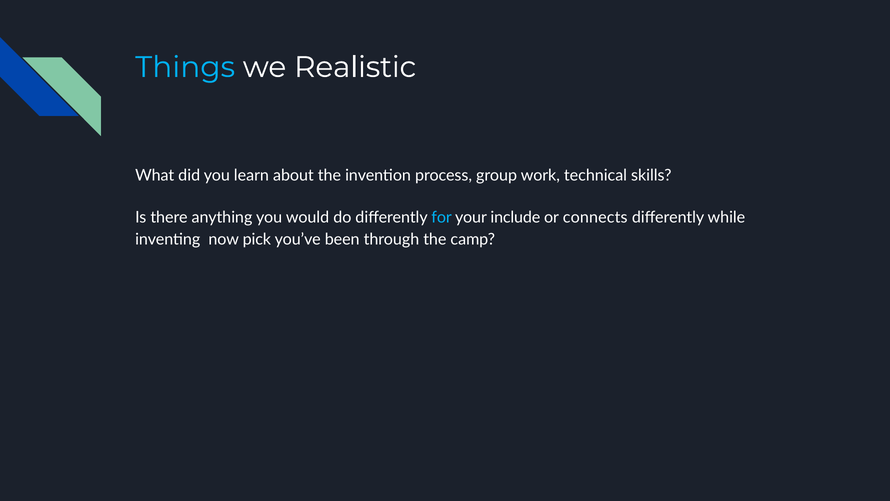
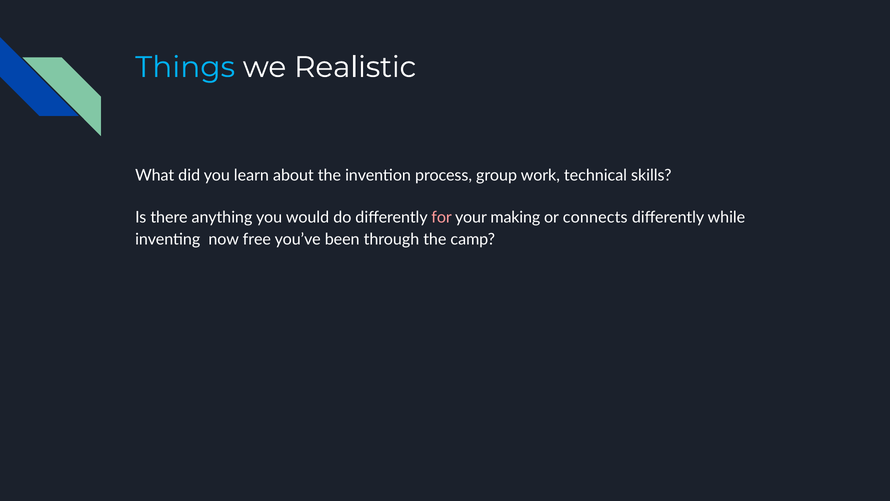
for colour: light blue -> pink
include: include -> making
pick: pick -> free
